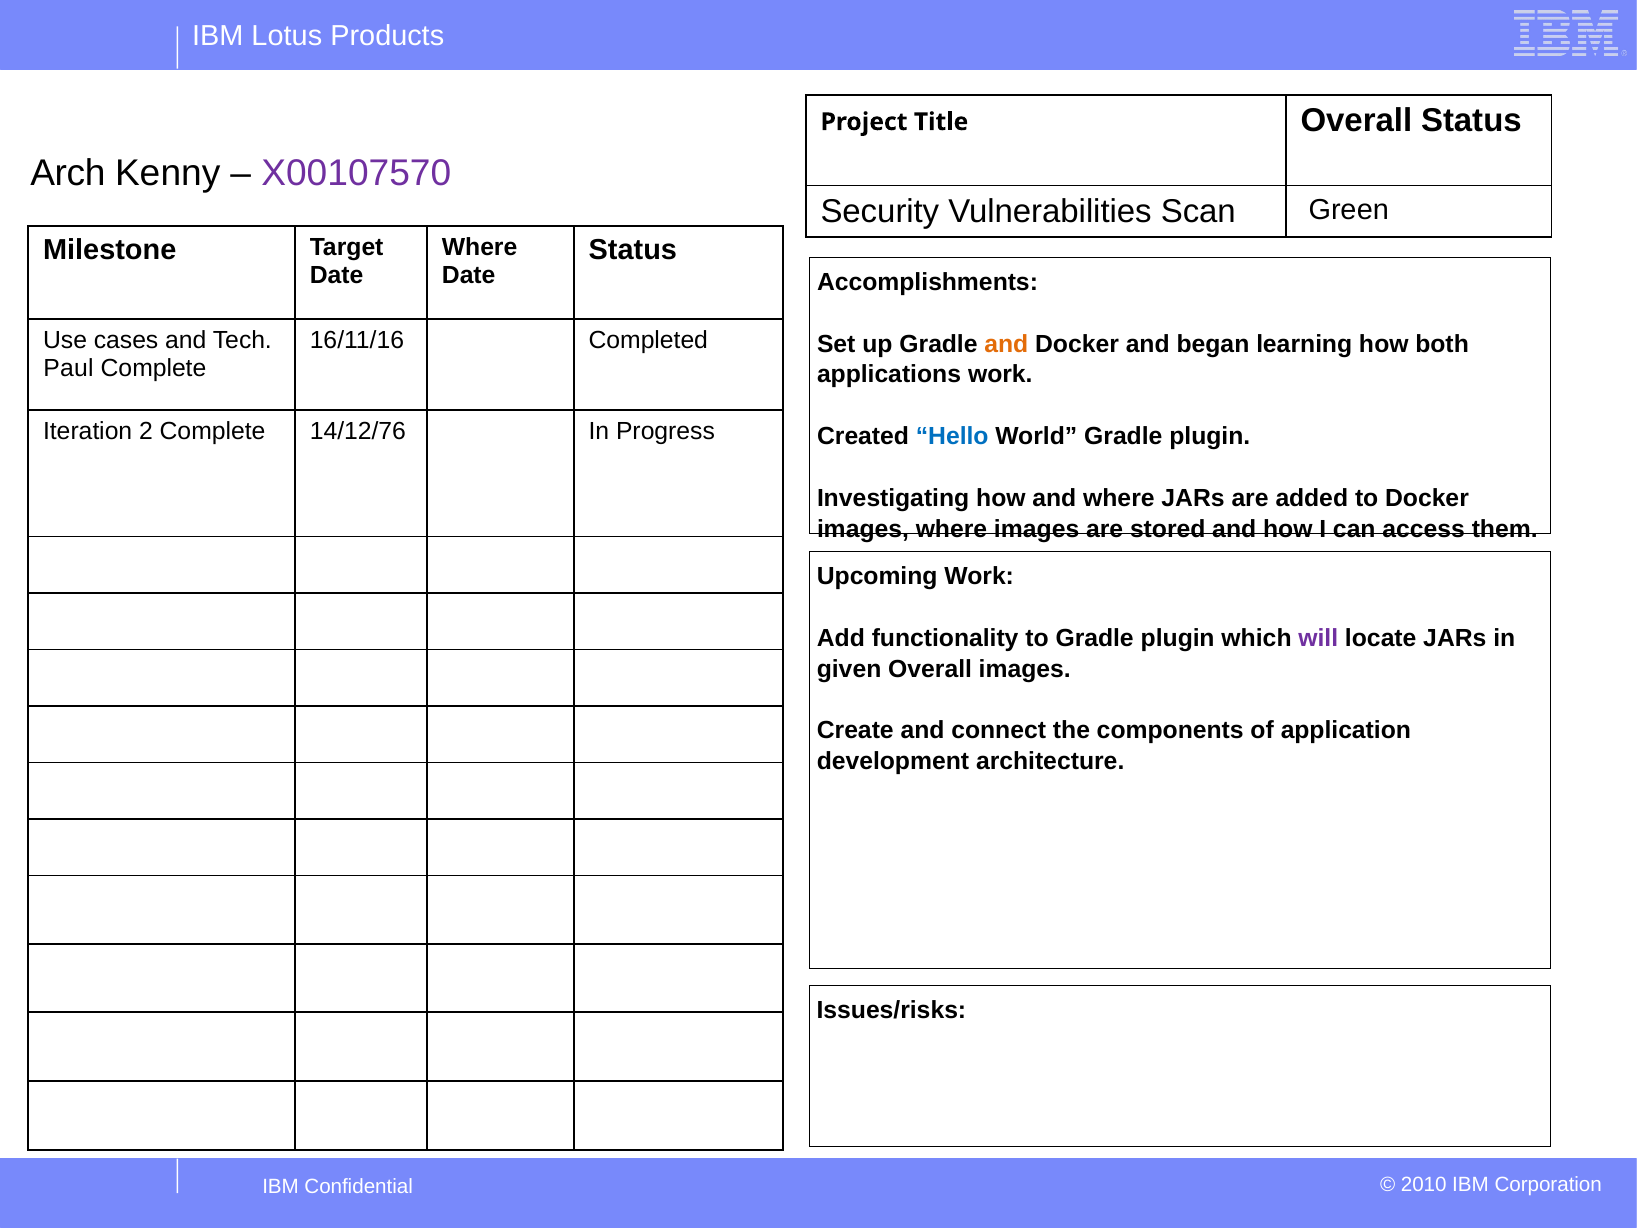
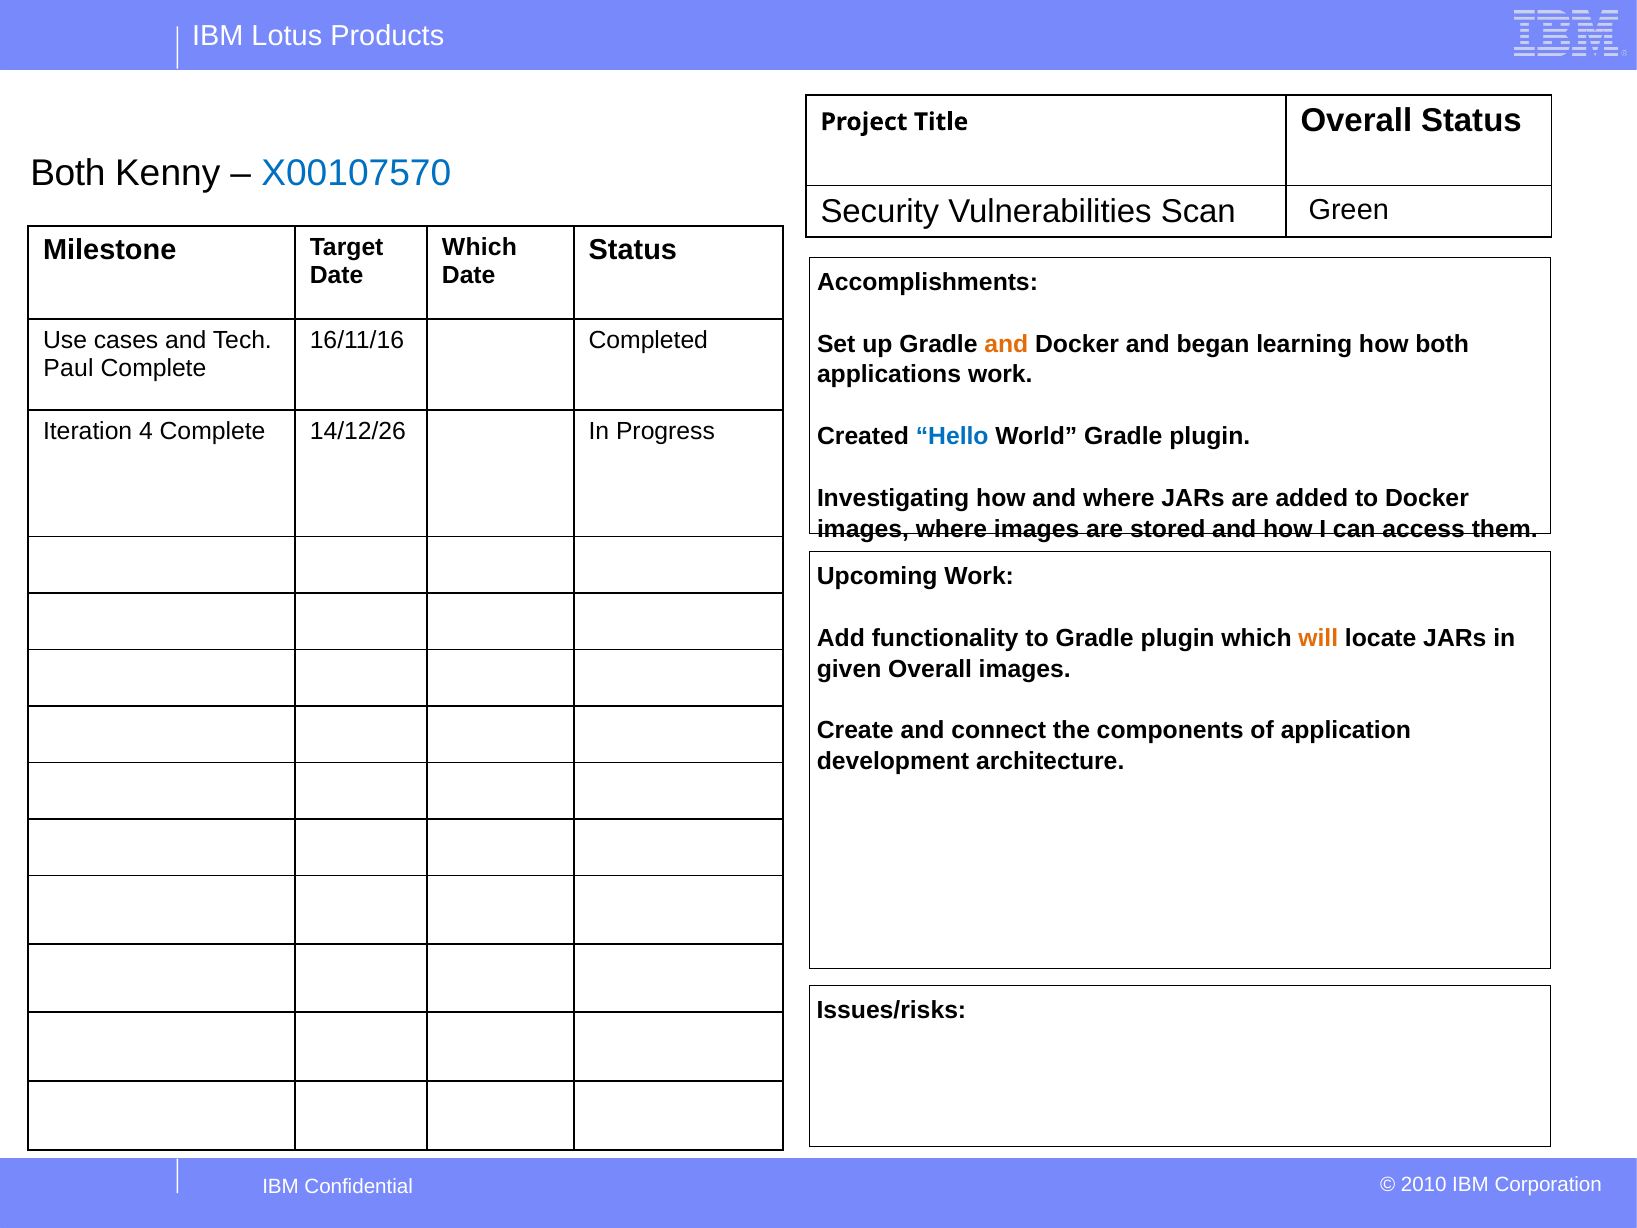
Arch at (68, 173): Arch -> Both
X00107570 colour: purple -> blue
Where at (480, 248): Where -> Which
2: 2 -> 4
14/12/76: 14/12/76 -> 14/12/26
will colour: purple -> orange
